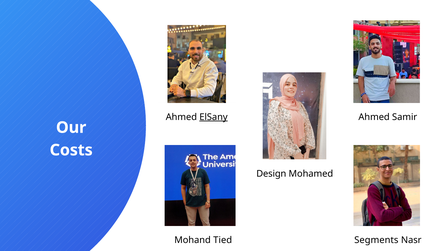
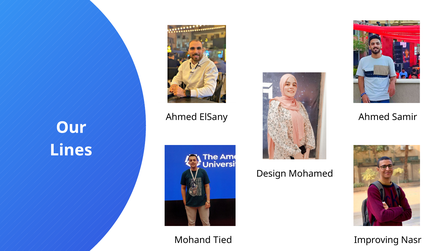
ElSany underline: present -> none
Costs: Costs -> Lines
Segments: Segments -> Improving
